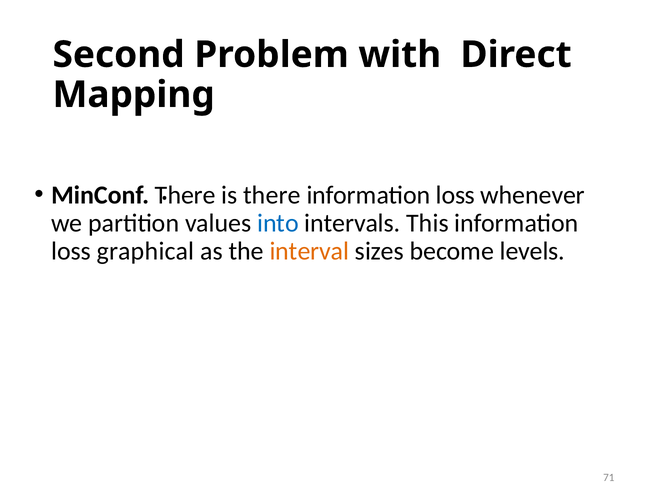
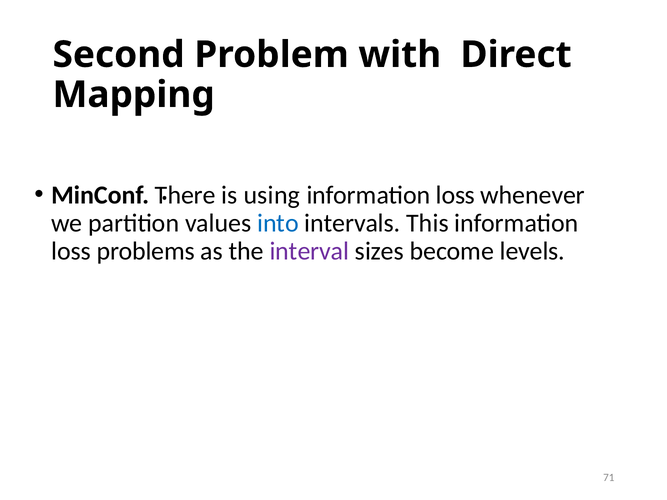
is there: there -> using
graphical: graphical -> problems
interval colour: orange -> purple
